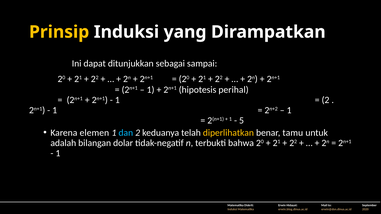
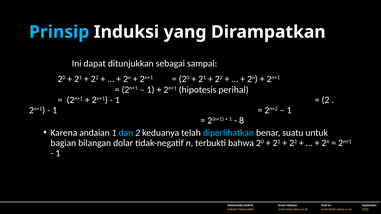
Prinsip colour: yellow -> light blue
5: 5 -> 8
elemen: elemen -> andaian
diperlihatkan colour: yellow -> light blue
tamu: tamu -> suatu
adalah: adalah -> bagian
